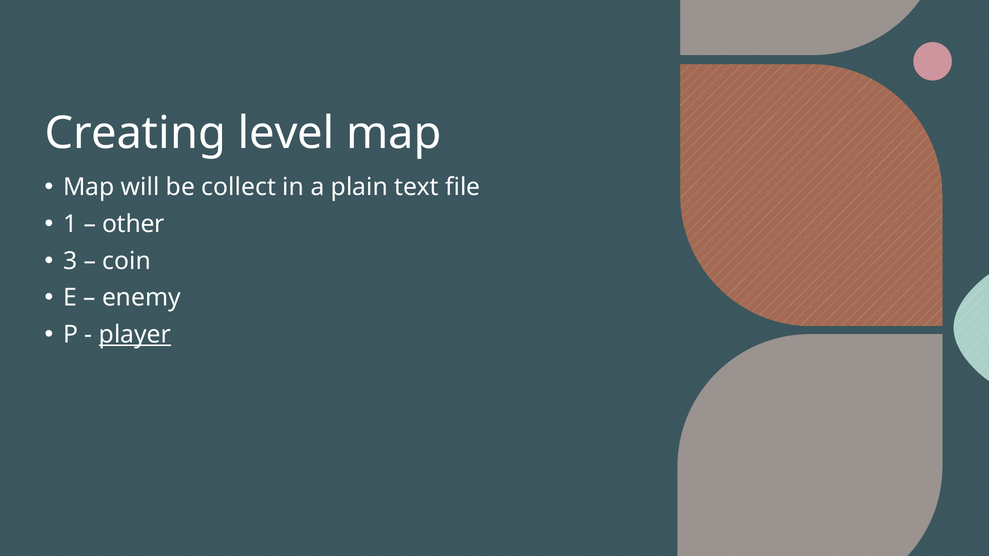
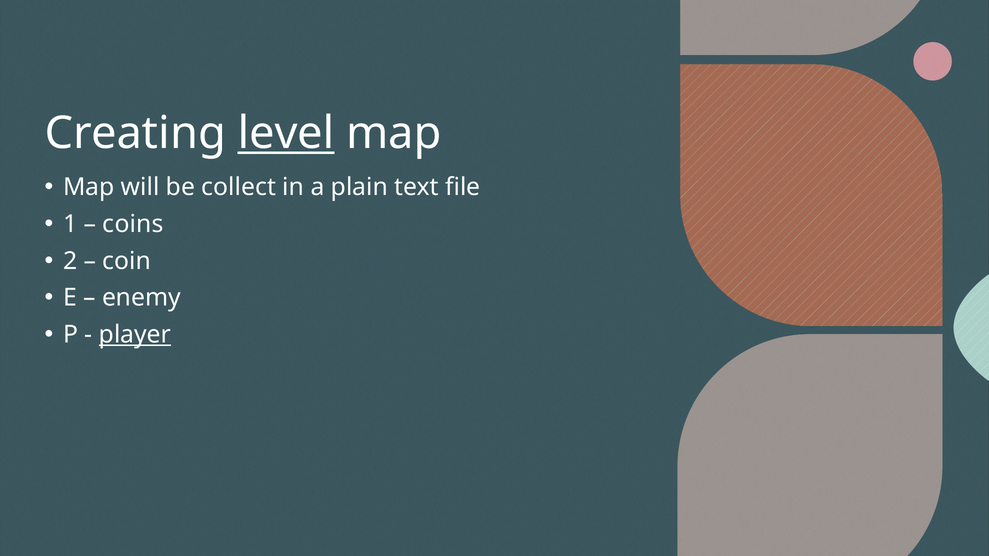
level underline: none -> present
other: other -> coins
3: 3 -> 2
